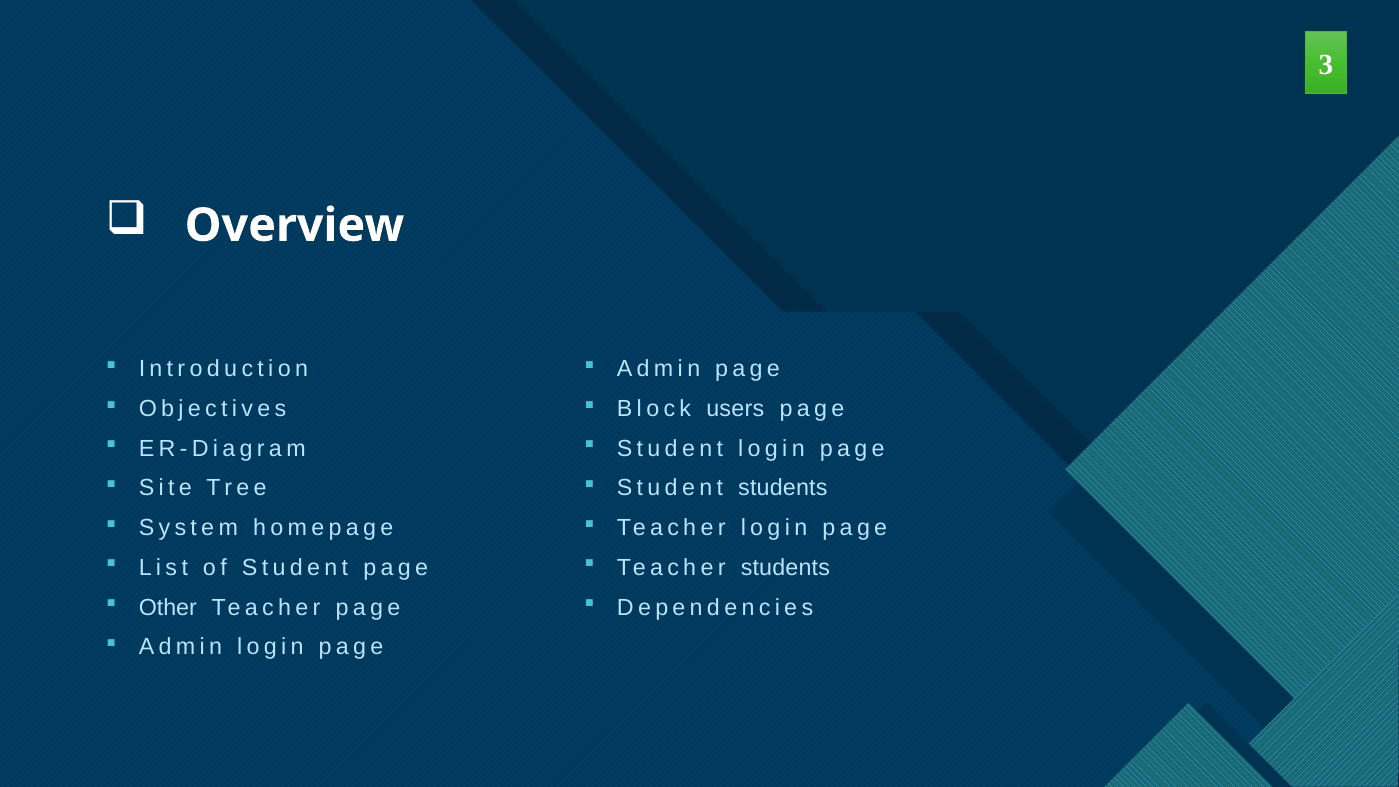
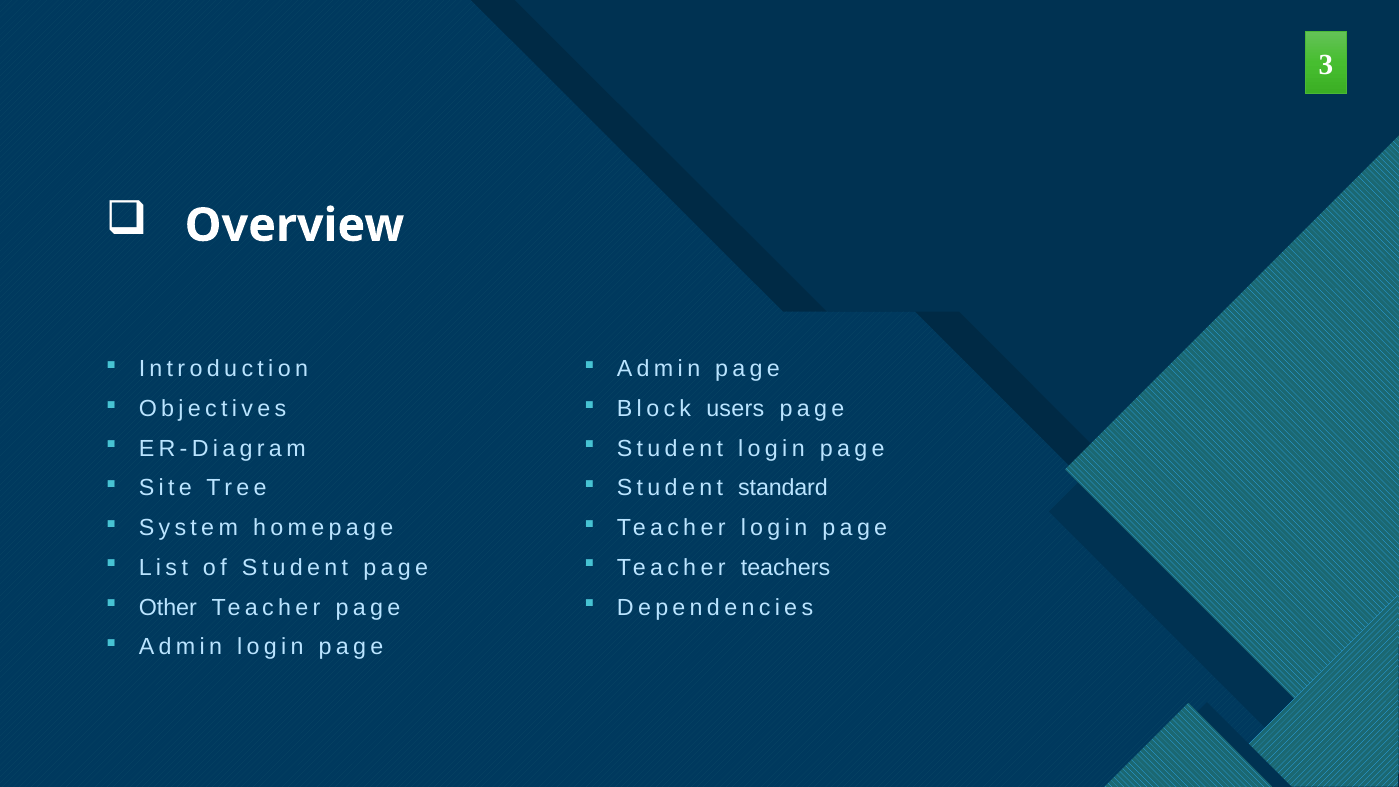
Student students: students -> standard
Teacher students: students -> teachers
